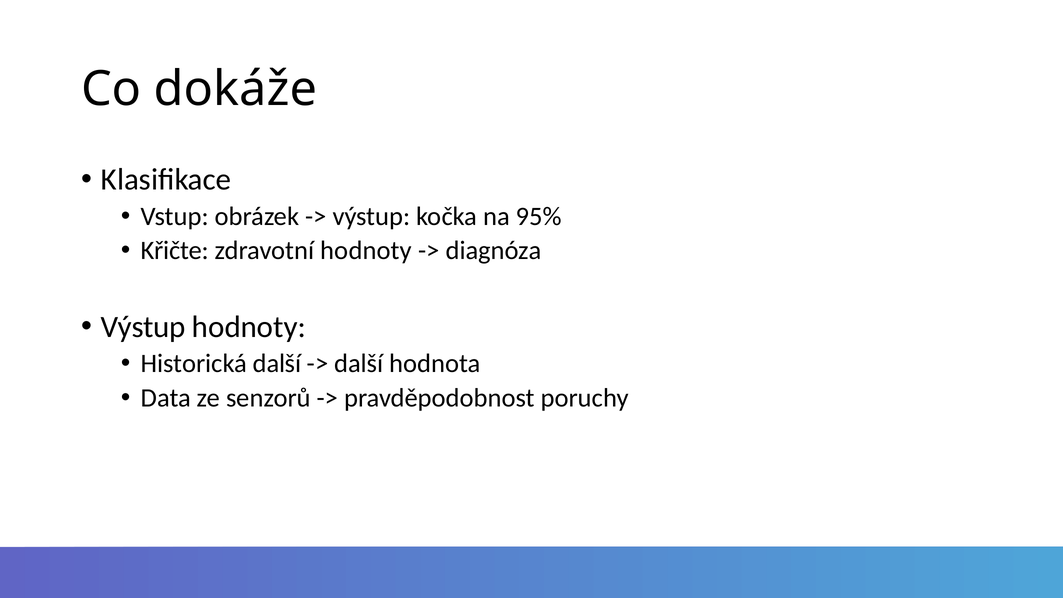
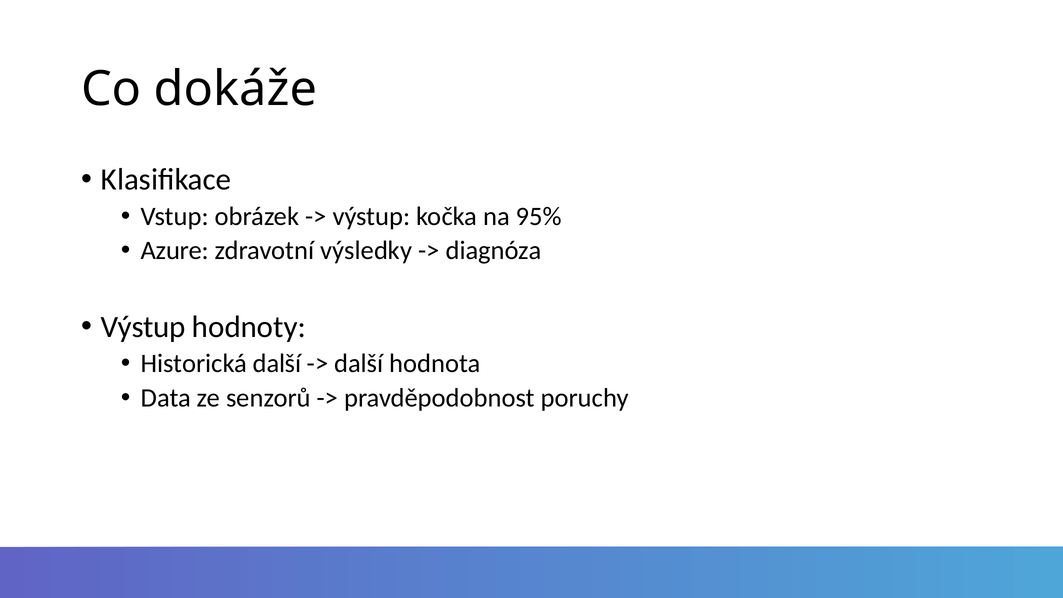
Křičte: Křičte -> Azure
zdravotní hodnoty: hodnoty -> výsledky
